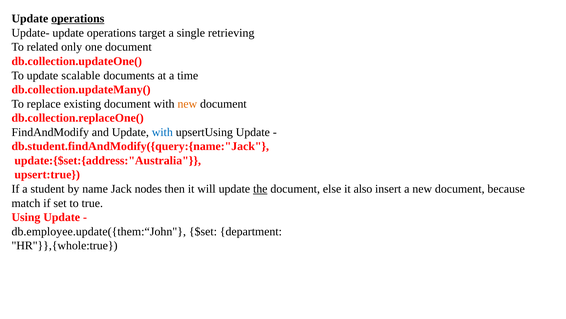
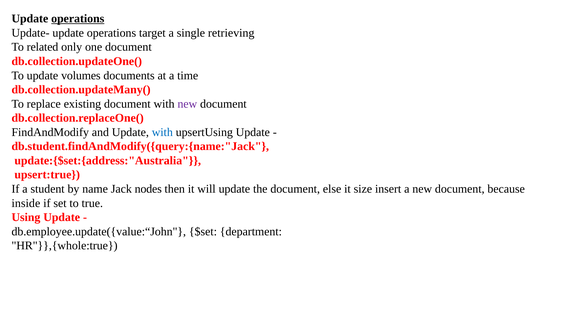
scalable: scalable -> volumes
new at (187, 104) colour: orange -> purple
the underline: present -> none
also: also -> size
match: match -> inside
db.employee.update({them:“John: db.employee.update({them:“John -> db.employee.update({value:“John
